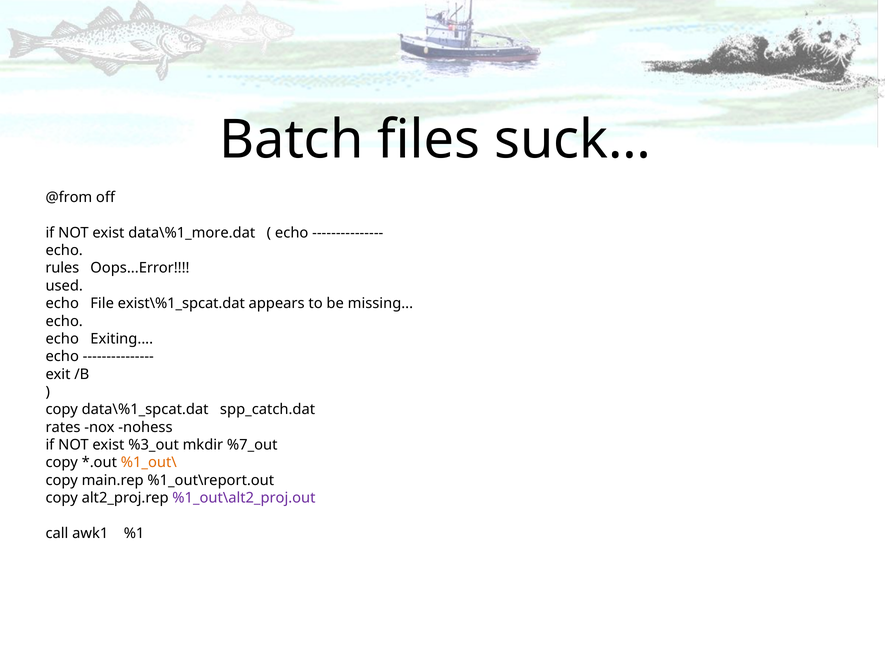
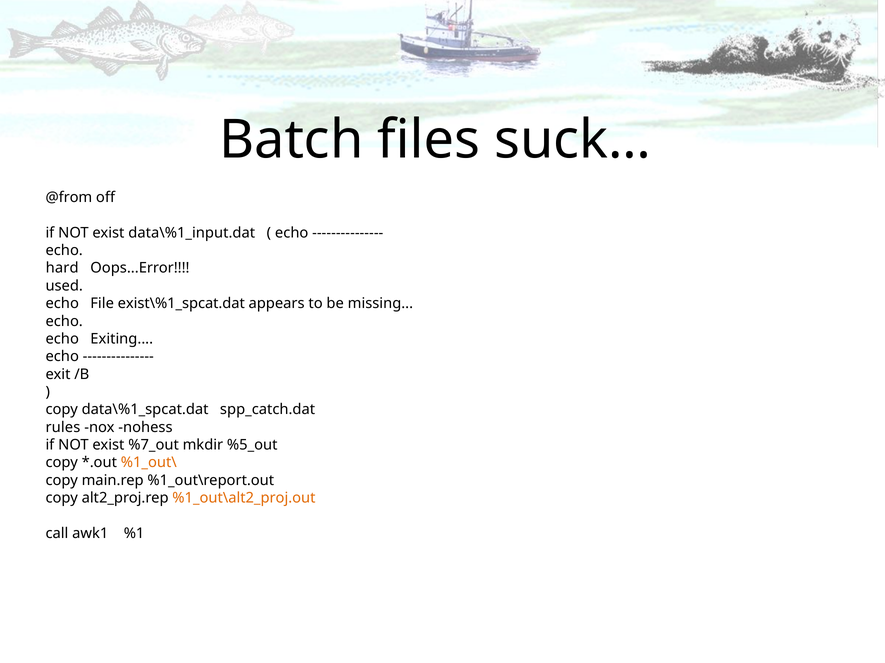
data\%1_more.dat: data\%1_more.dat -> data\%1_input.dat
rules: rules -> hard
rates: rates -> rules
%3_out: %3_out -> %7_out
%7_out: %7_out -> %5_out
%1_out\alt2_proj.out colour: purple -> orange
